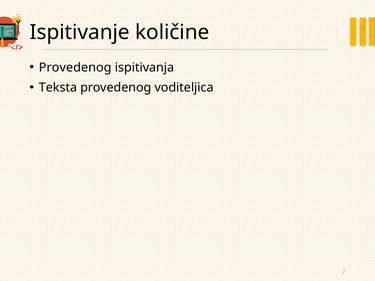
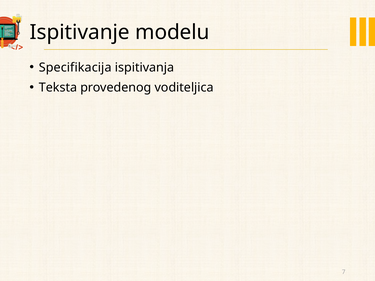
količine: količine -> modelu
Provedenog at (75, 67): Provedenog -> Specifikacija
